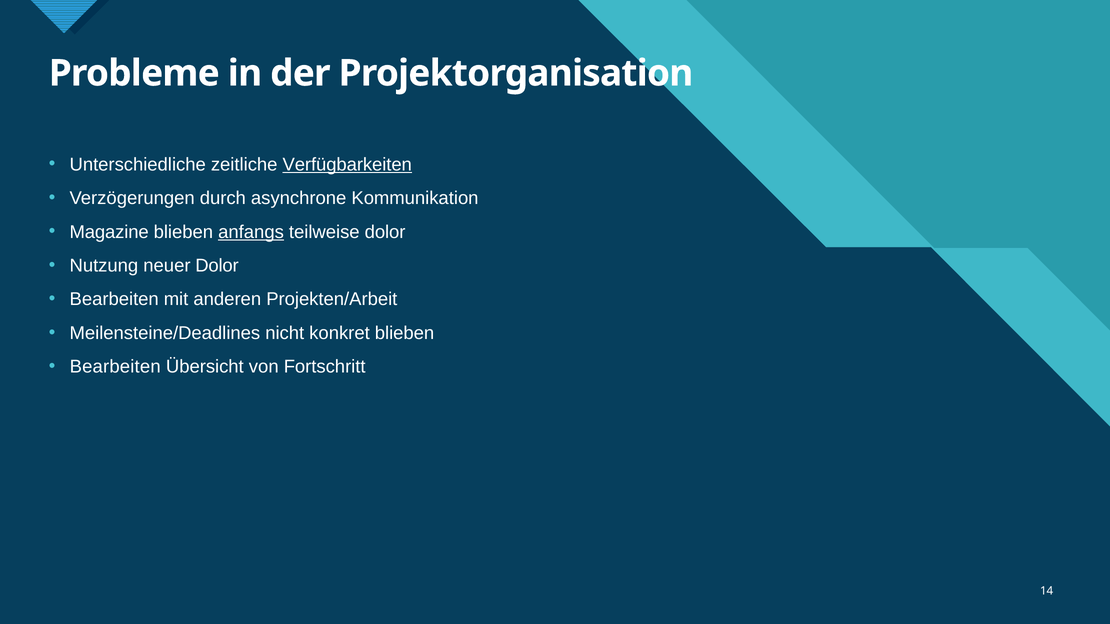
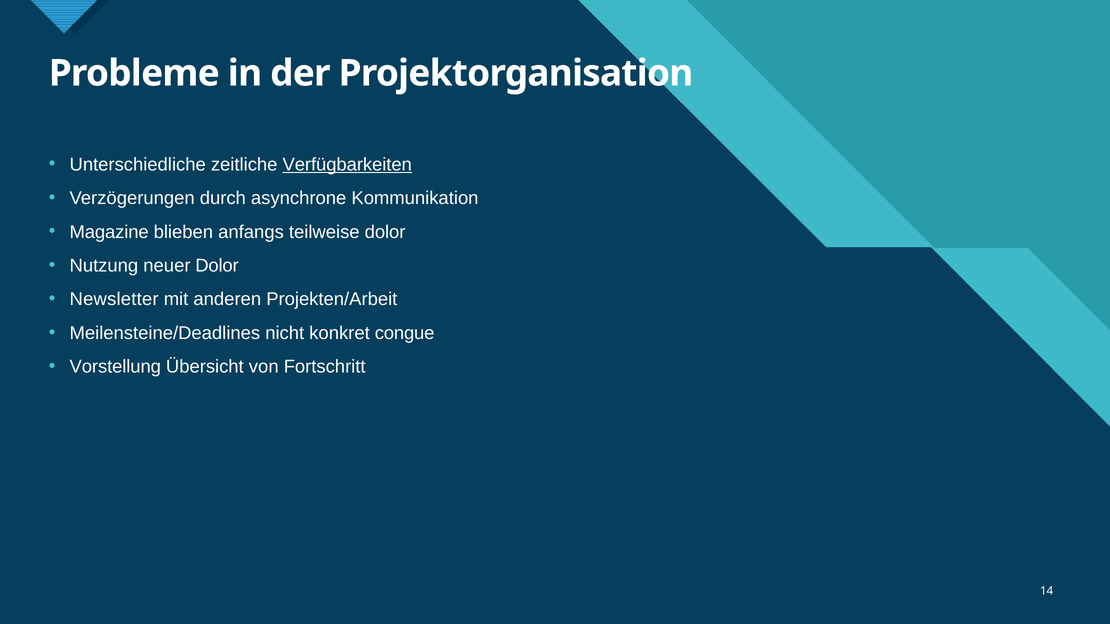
anfangs underline: present -> none
Bearbeiten at (114, 300): Bearbeiten -> Newsletter
konkret blieben: blieben -> congue
Bearbeiten at (115, 367): Bearbeiten -> Vorstellung
